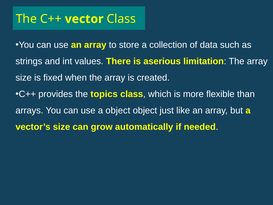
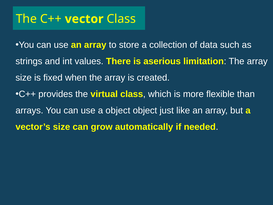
topics: topics -> virtual
